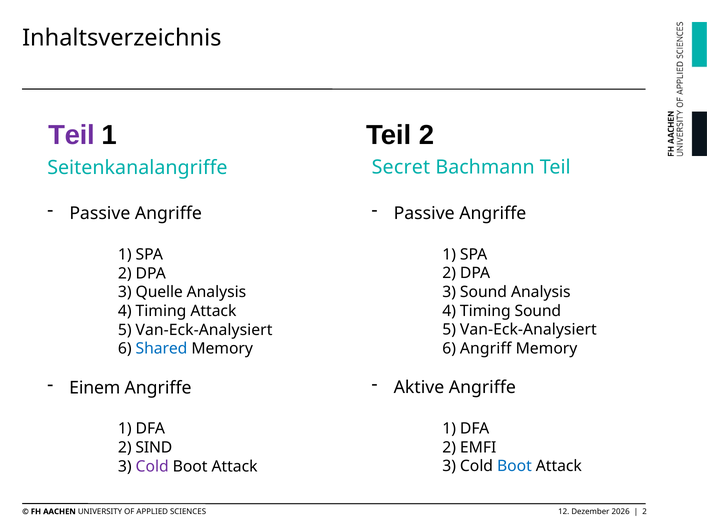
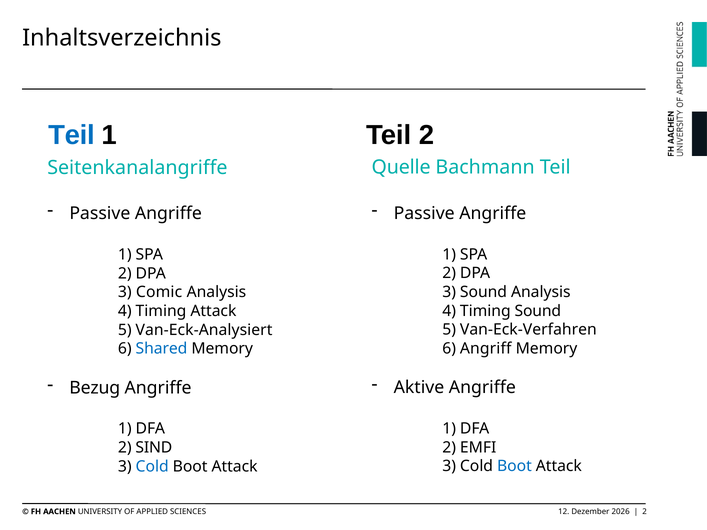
Teil at (71, 135) colour: purple -> blue
Secret: Secret -> Quelle
Quelle: Quelle -> Comic
Van-Eck-Analysiert at (528, 330): Van-Eck-Analysiert -> Van-Eck-Verfahren
Einem: Einem -> Bezug
Cold at (152, 467) colour: purple -> blue
